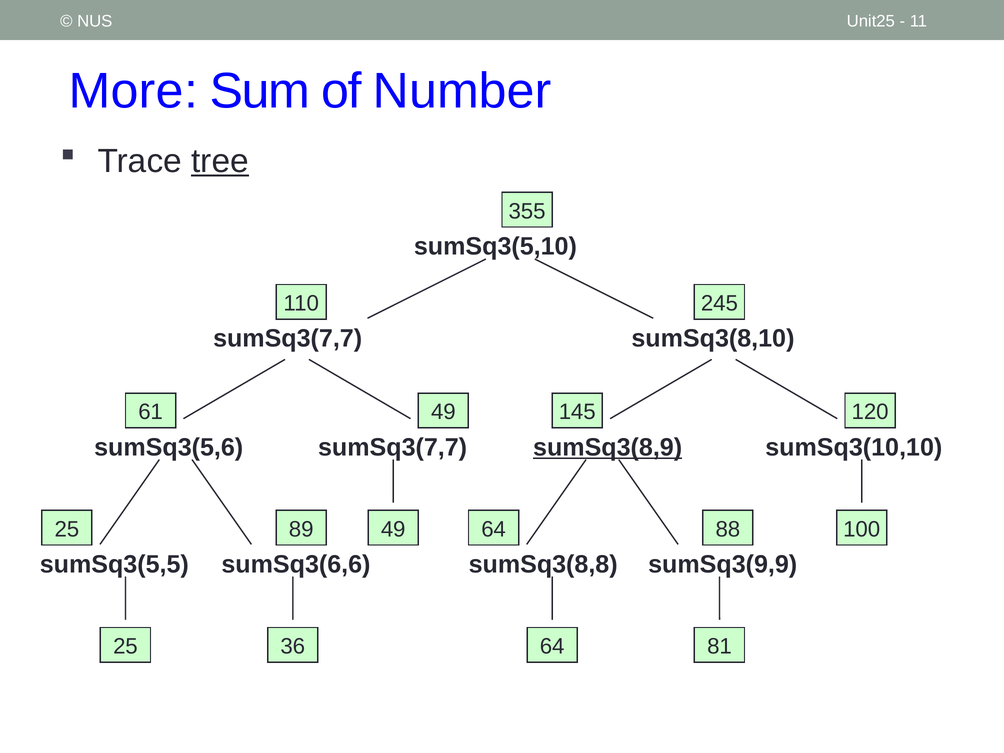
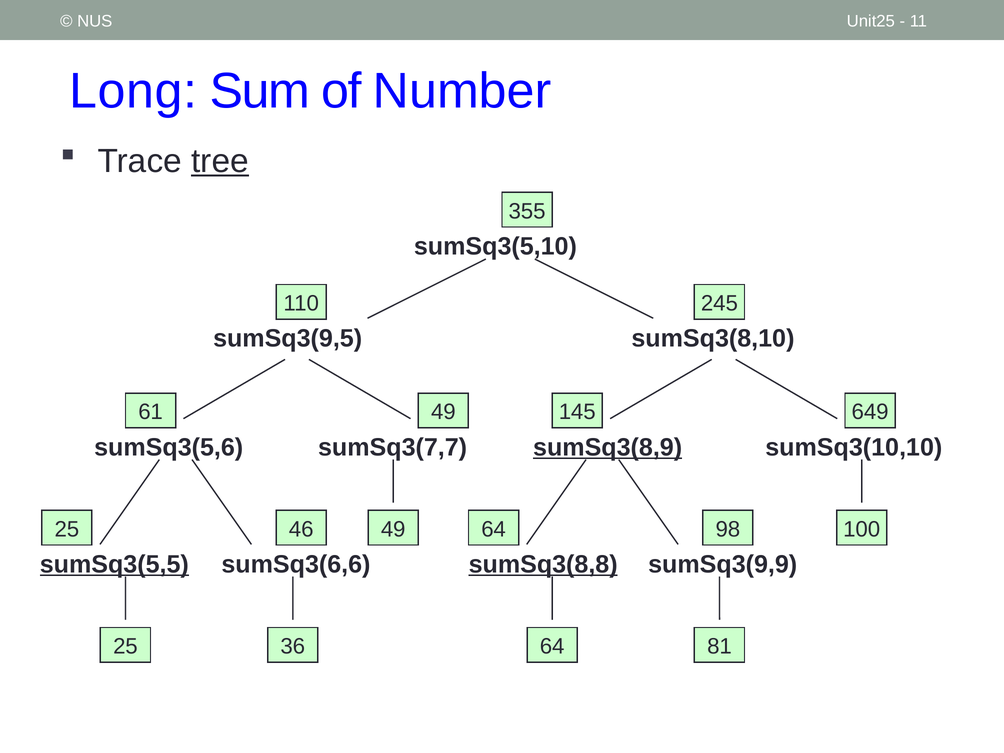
More: More -> Long
sumSq3(7,7 at (288, 339): sumSq3(7,7 -> sumSq3(9,5
120: 120 -> 649
89: 89 -> 46
88: 88 -> 98
sumSq3(5,5 underline: none -> present
sumSq3(8,8 underline: none -> present
